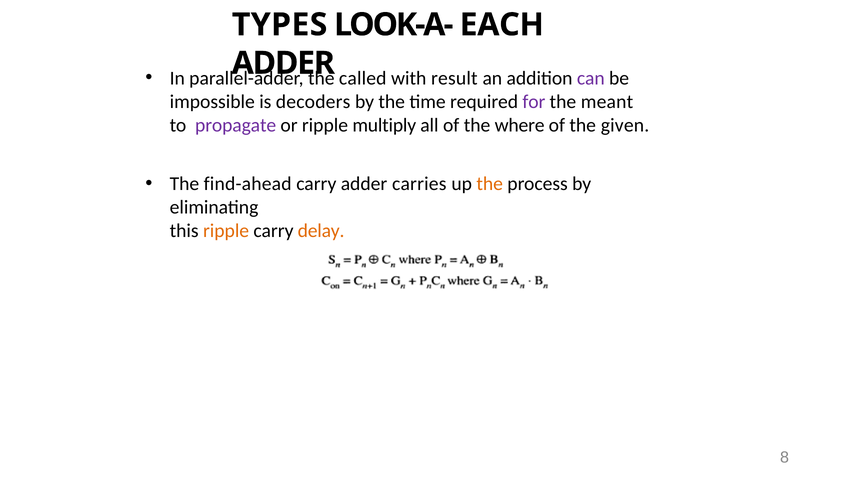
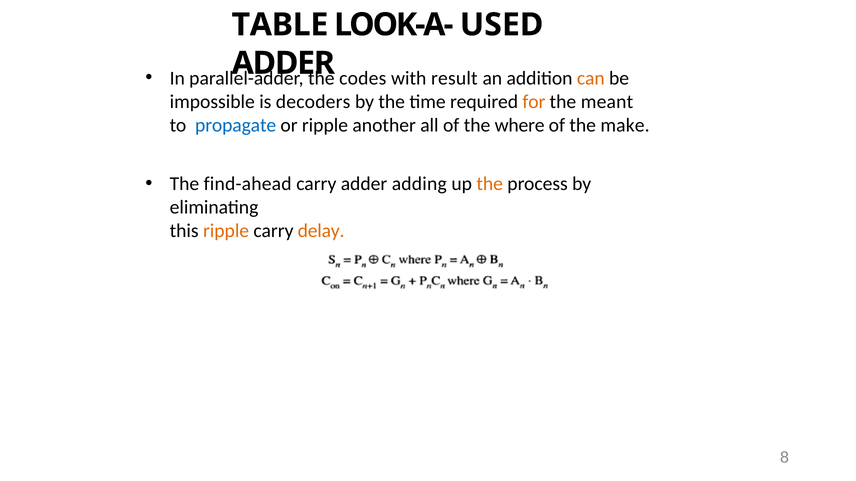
TYPES: TYPES -> TABLE
EACH: EACH -> USED
called: called -> codes
can colour: purple -> orange
for colour: purple -> orange
propagate colour: purple -> blue
multiply: multiply -> another
given: given -> make
carries: carries -> adding
